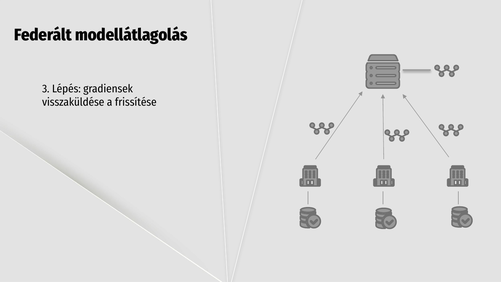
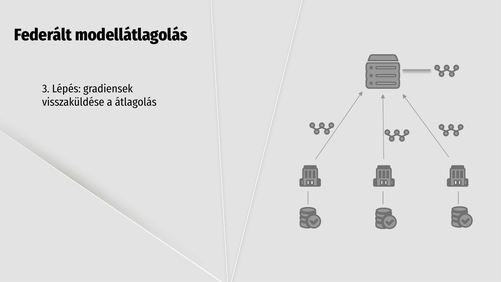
frissítése: frissítése -> átlagolás
